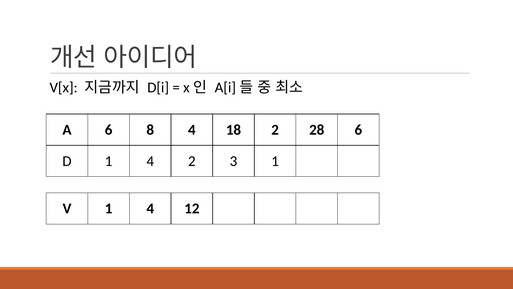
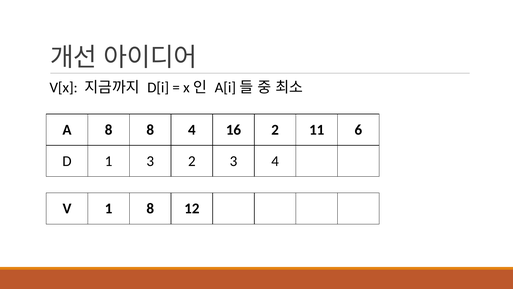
A 6: 6 -> 8
18: 18 -> 16
28: 28 -> 11
D 1 4: 4 -> 3
3 1: 1 -> 4
V 1 4: 4 -> 8
